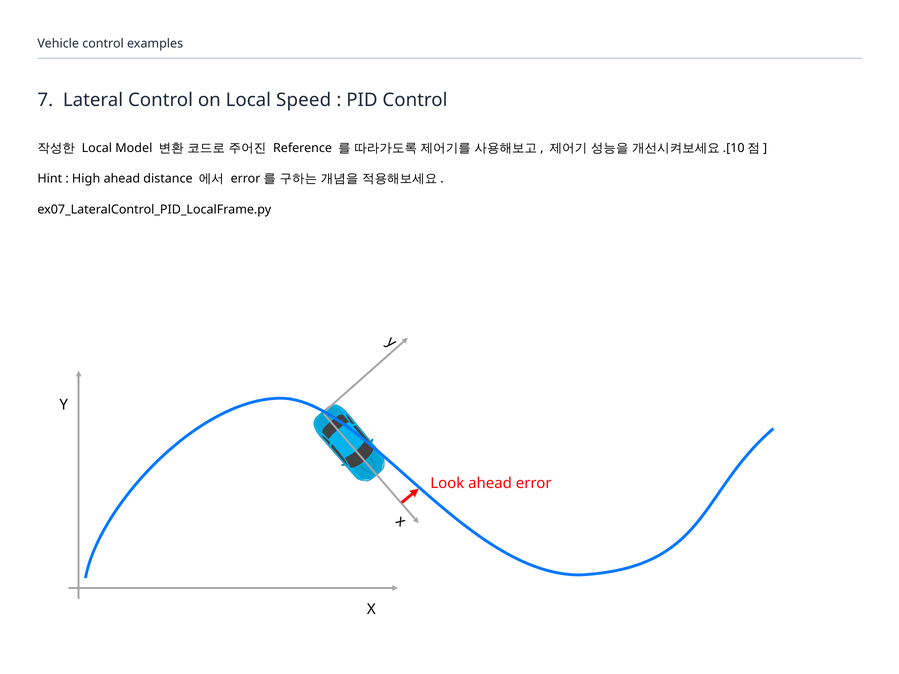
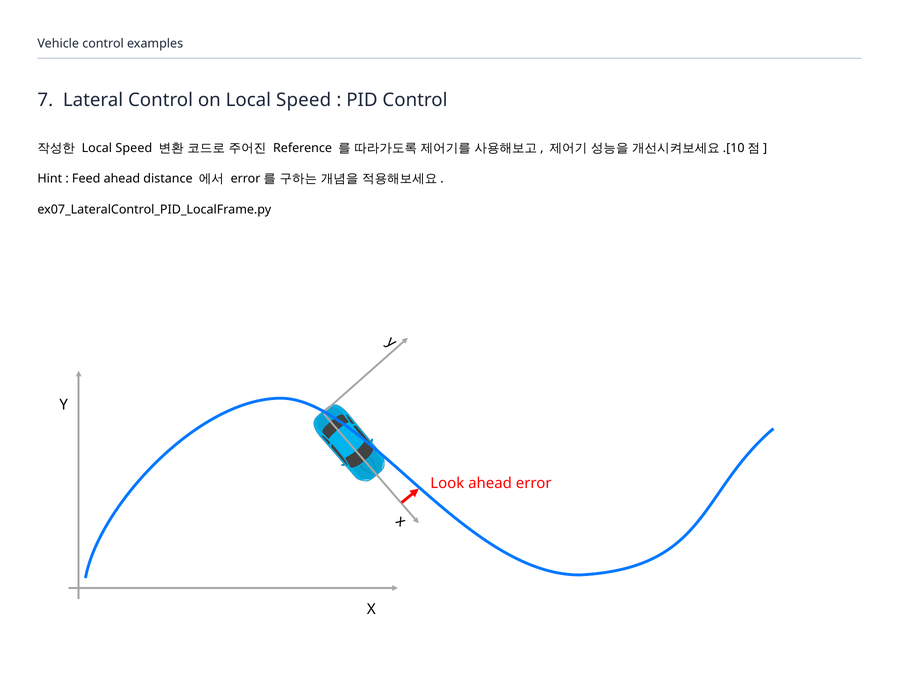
Model at (134, 148): Model -> Speed
High: High -> Feed
